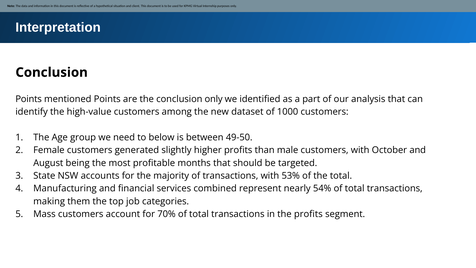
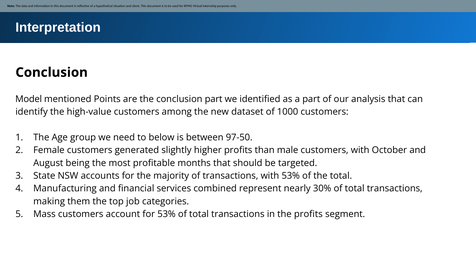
Points at (29, 99): Points -> Model
conclusion only: only -> part
49-50: 49-50 -> 97-50
54%: 54% -> 30%
for 70%: 70% -> 53%
